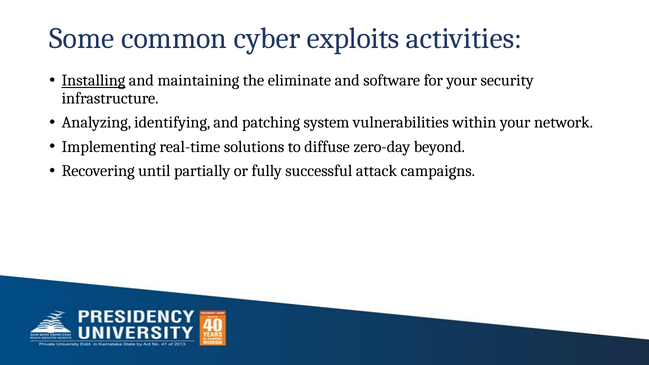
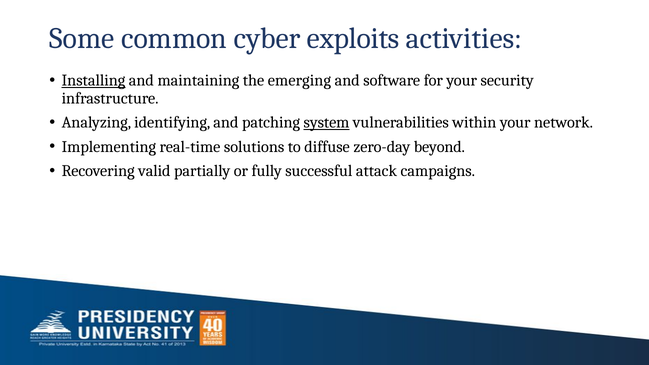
eliminate: eliminate -> emerging
system underline: none -> present
until: until -> valid
